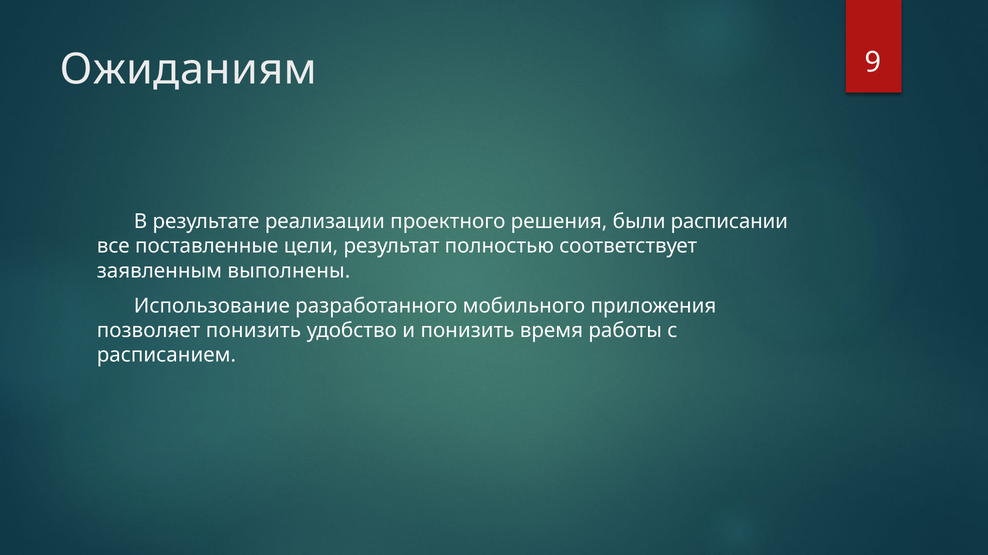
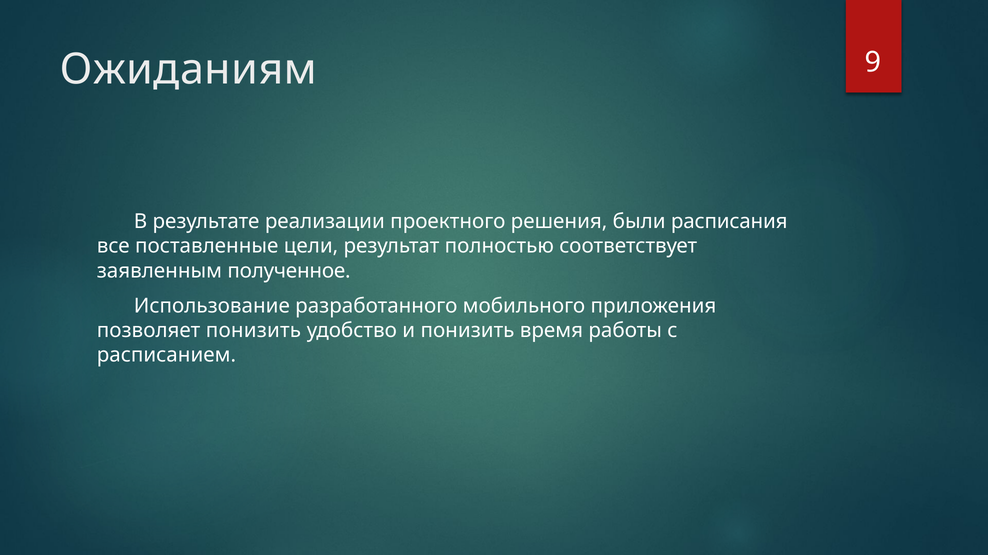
расписании: расписании -> расписания
выполнены: выполнены -> полученное
